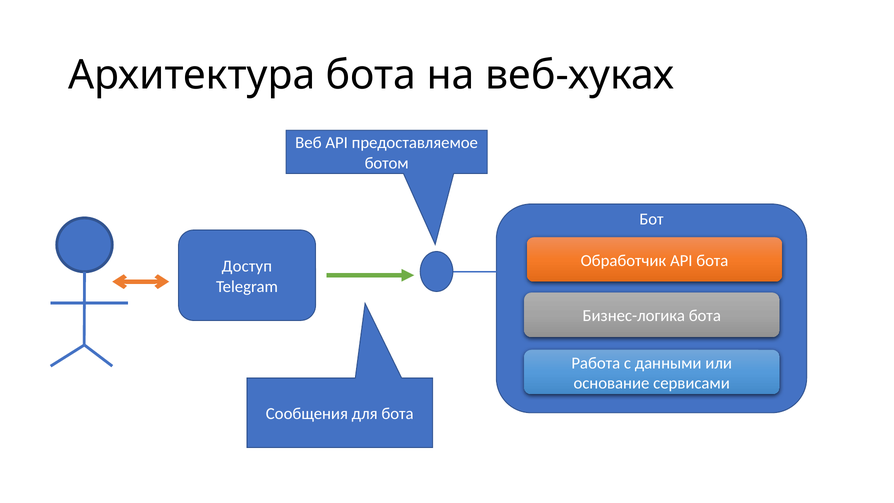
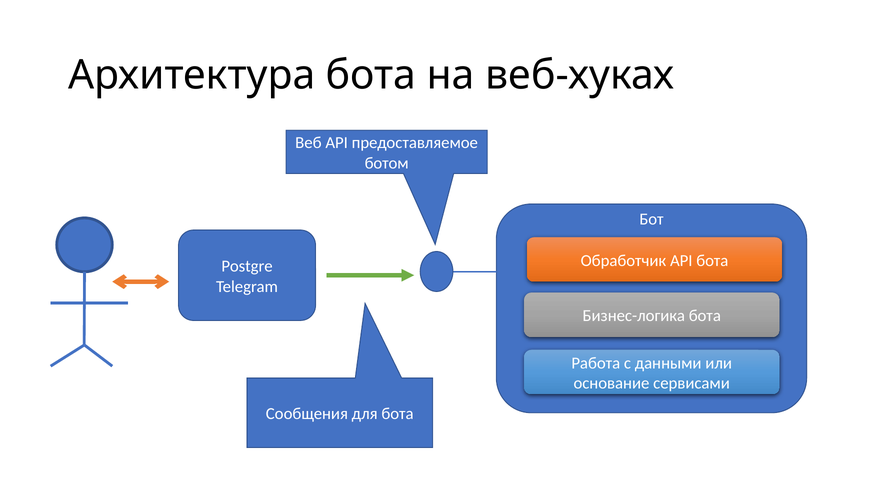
Доступ: Доступ -> Postgre
